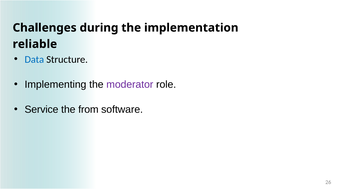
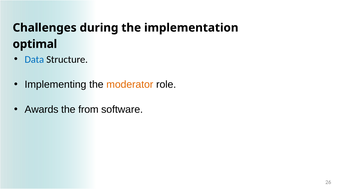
reliable: reliable -> optimal
moderator colour: purple -> orange
Service: Service -> Awards
